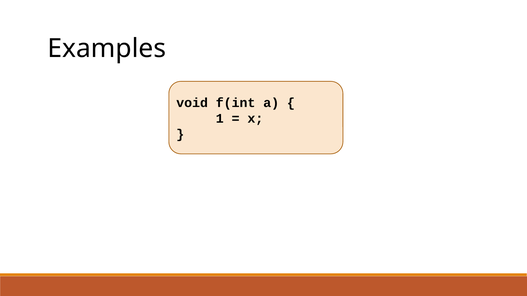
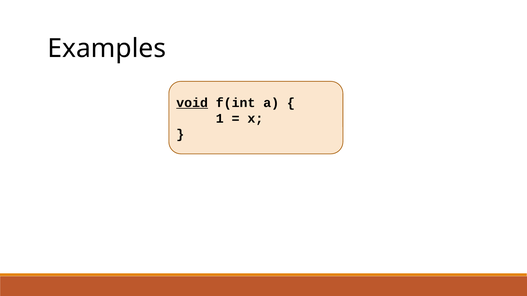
void underline: none -> present
